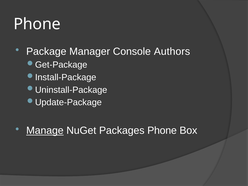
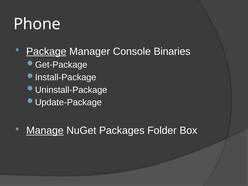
Package underline: none -> present
Authors: Authors -> Binaries
Packages Phone: Phone -> Folder
